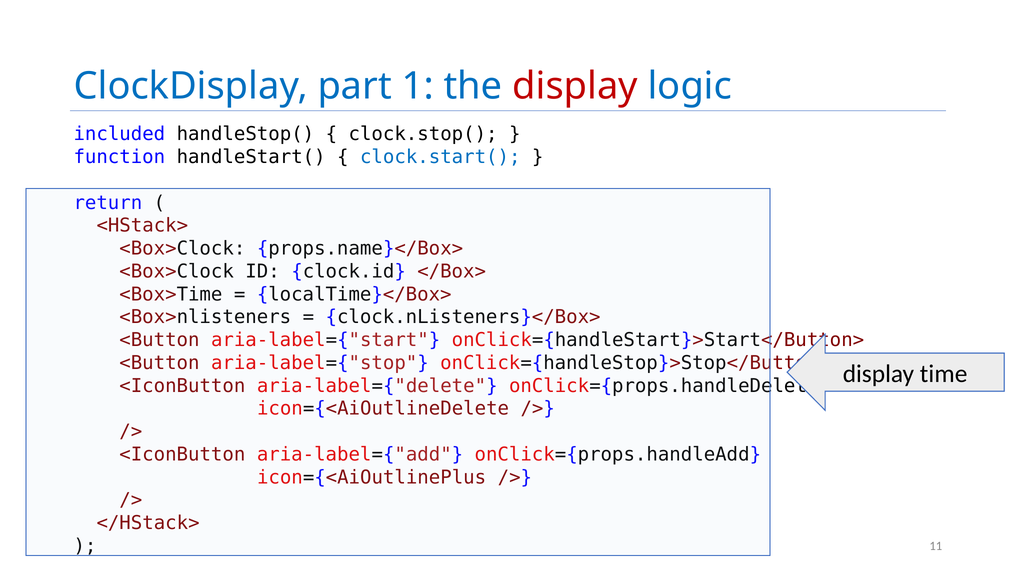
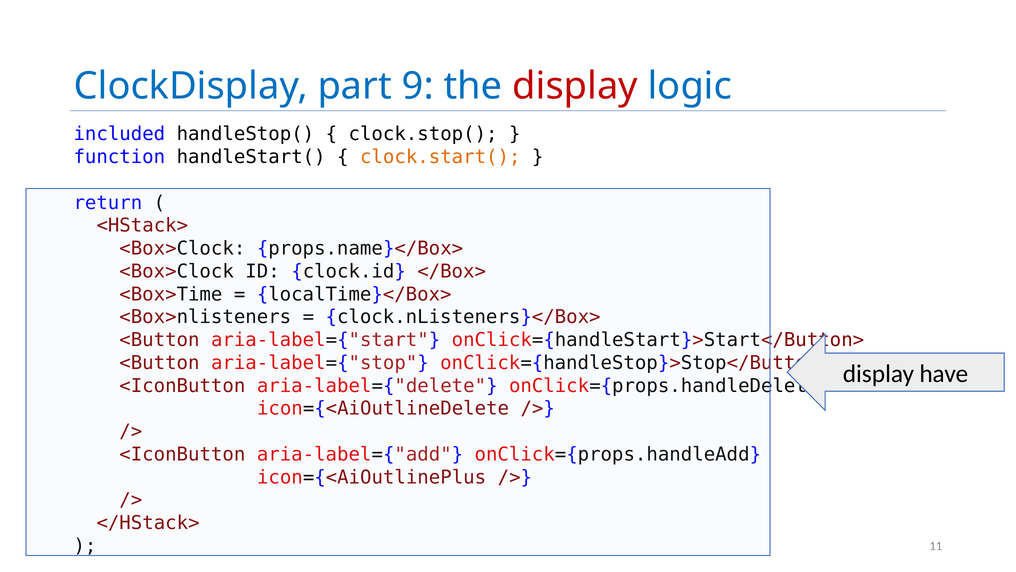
1: 1 -> 9
clock.start( colour: blue -> orange
time: time -> have
